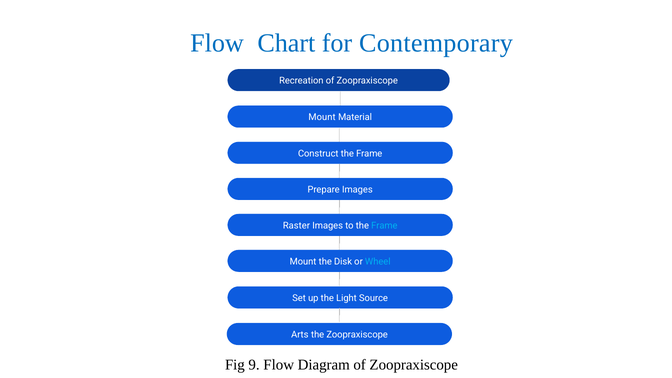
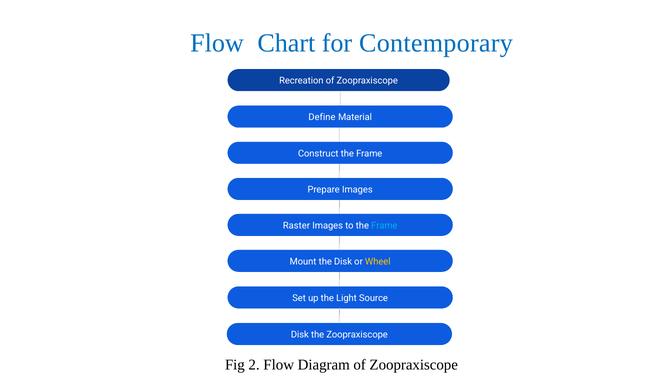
Mount at (322, 117): Mount -> Define
Wheel colour: light blue -> yellow
Arts at (300, 335): Arts -> Disk
9: 9 -> 2
